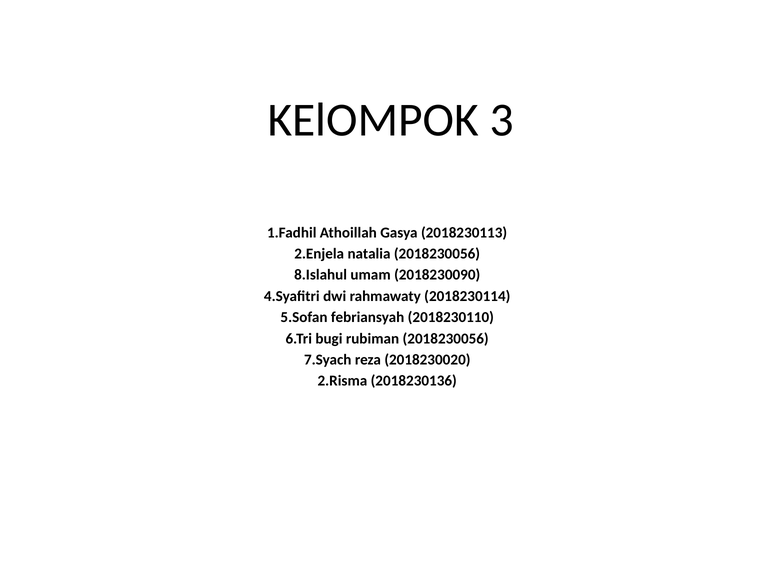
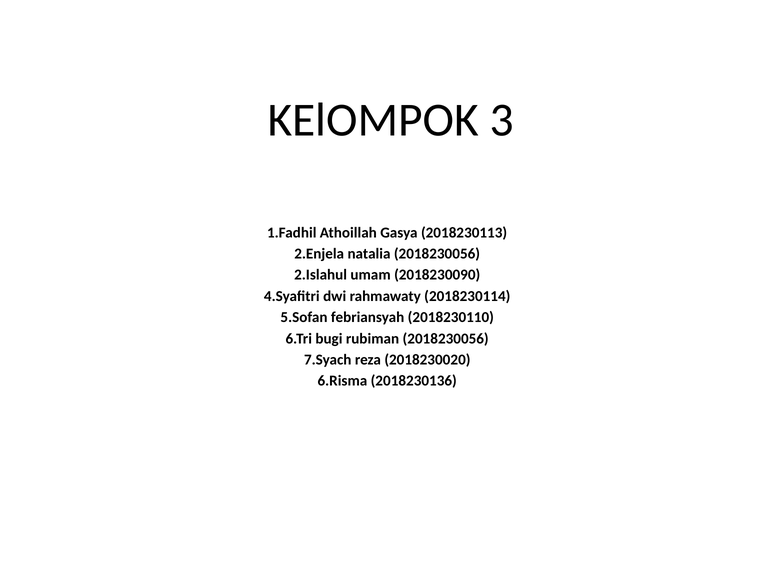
8.Islahul: 8.Islahul -> 2.Islahul
2.Risma: 2.Risma -> 6.Risma
